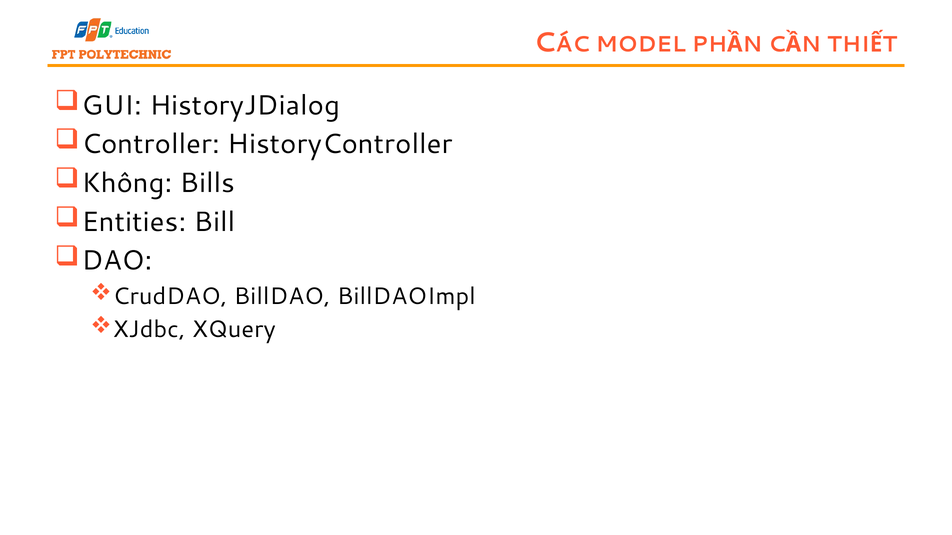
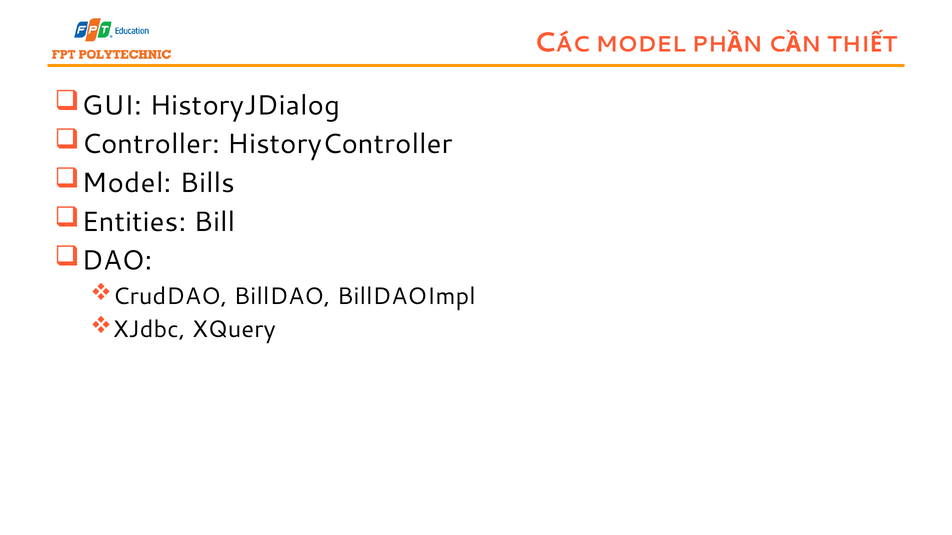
Không at (127, 183): Không -> Model
